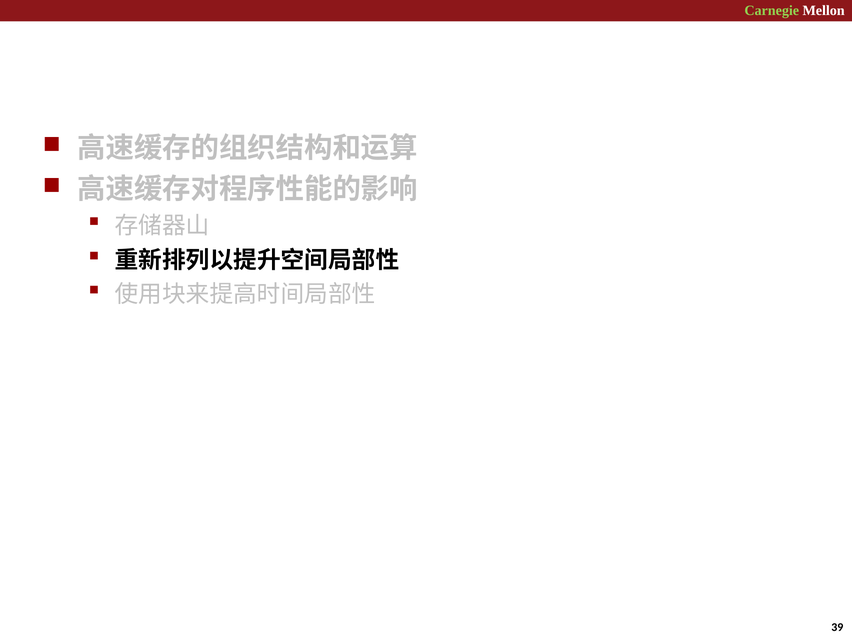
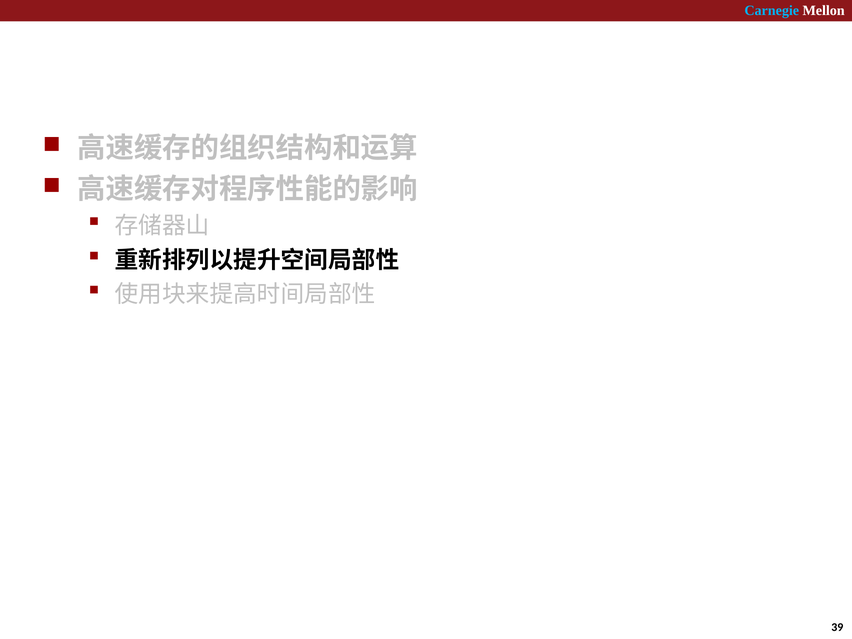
Carnegie colour: light green -> light blue
